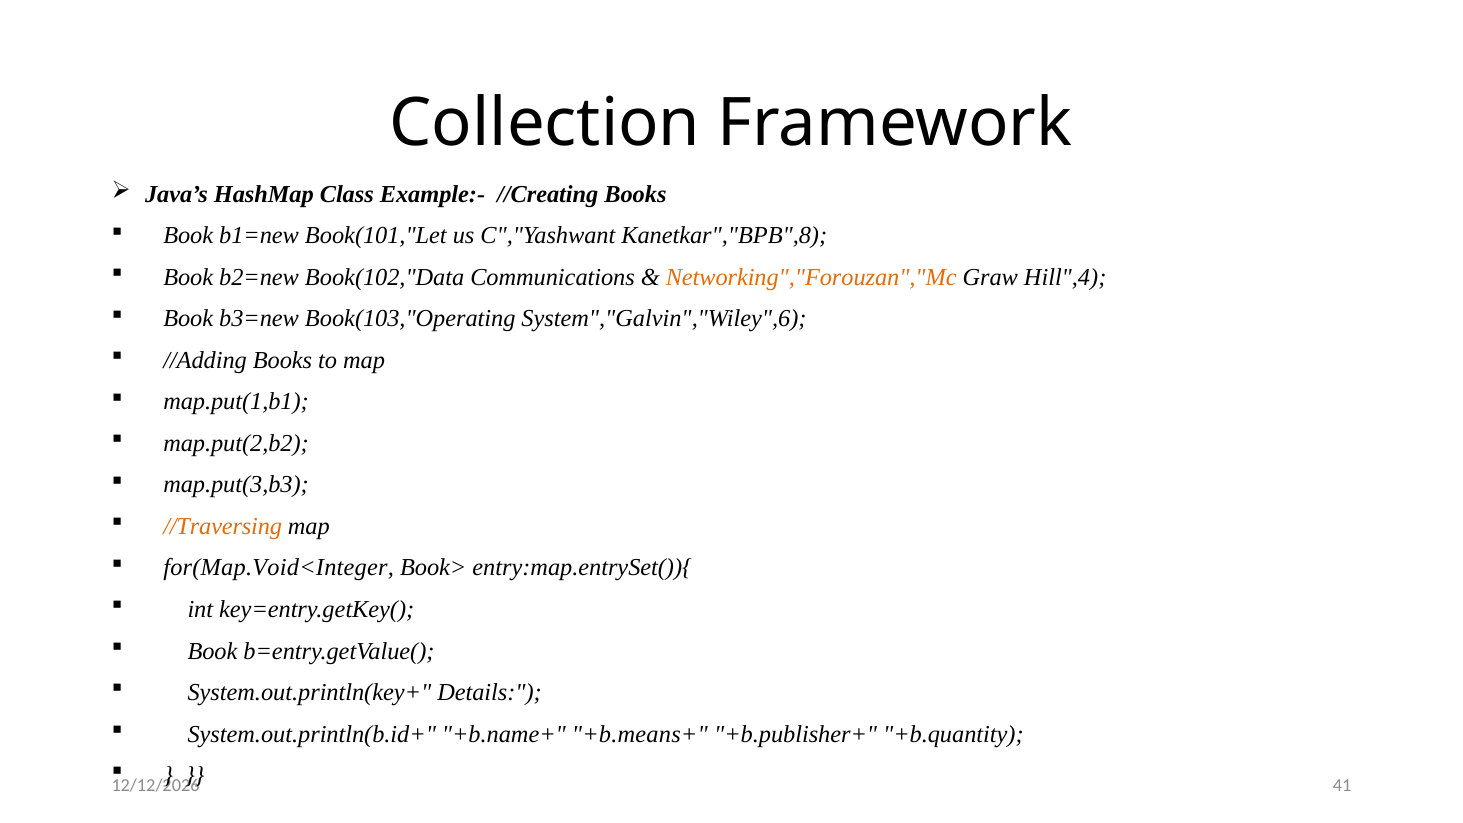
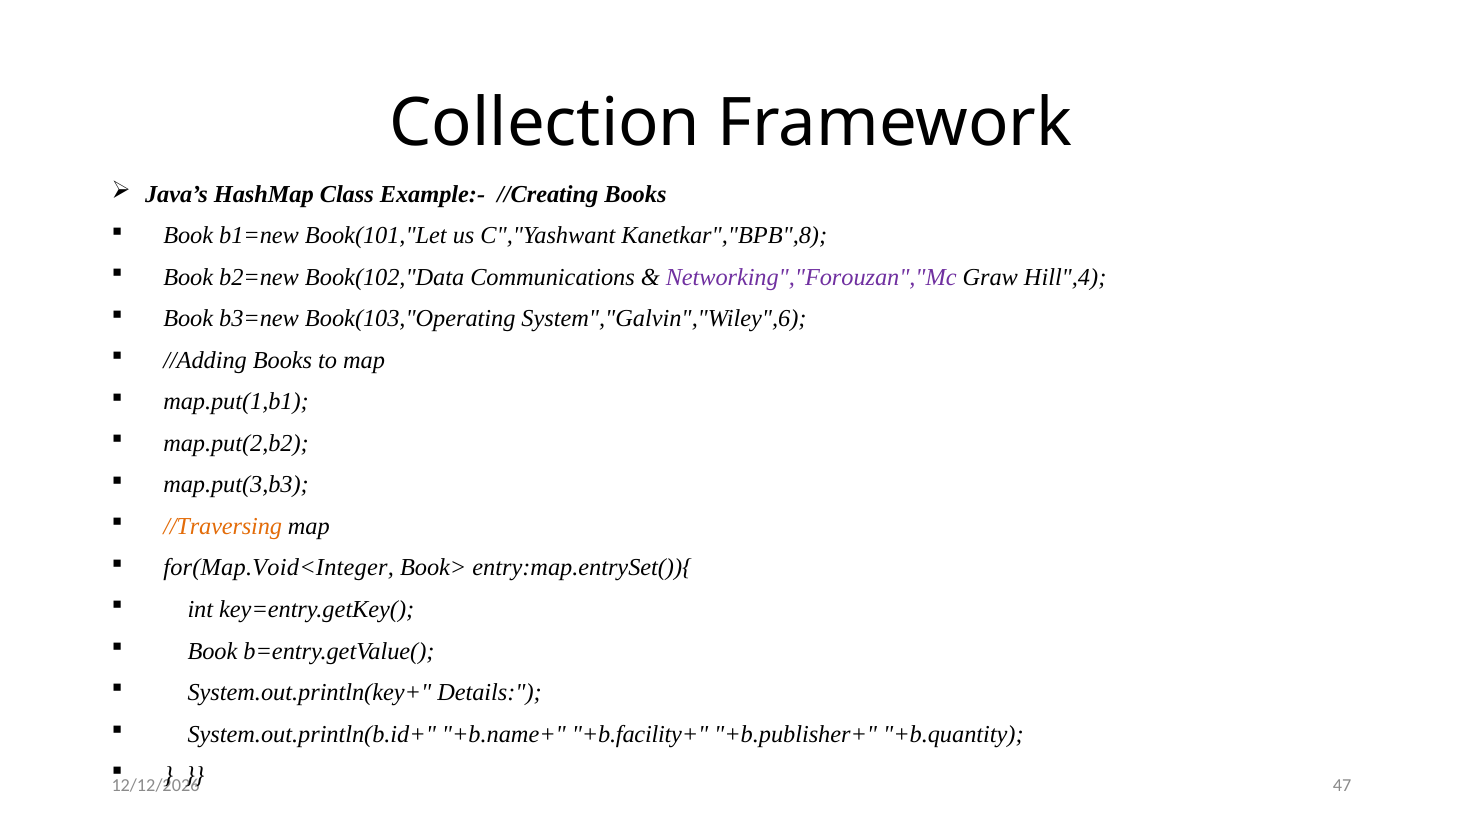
Networking","Forouzan","Mc colour: orange -> purple
+b.means+: +b.means+ -> +b.facility+
41: 41 -> 47
